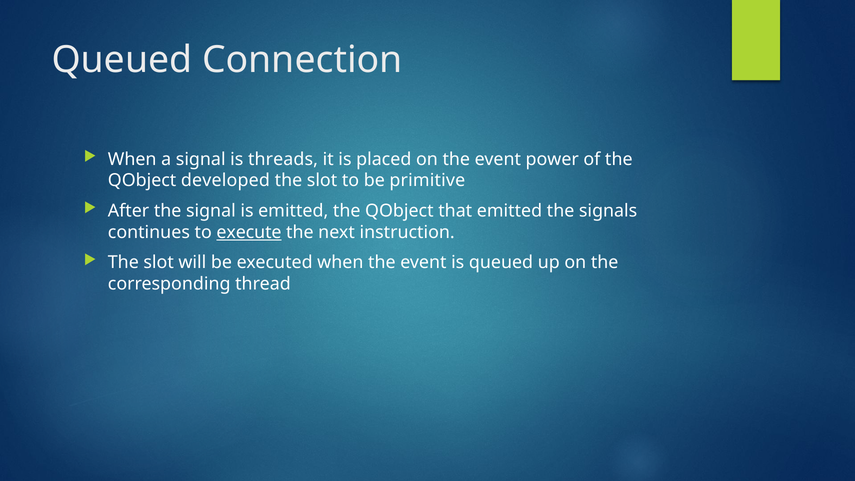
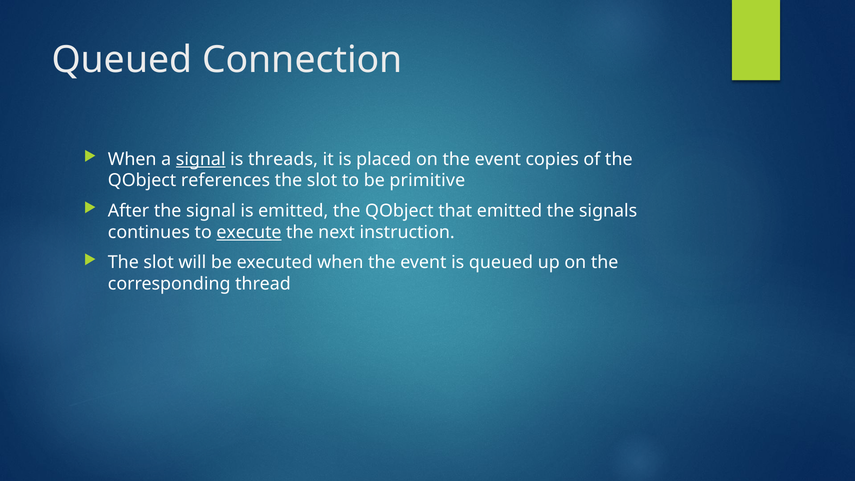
signal at (201, 159) underline: none -> present
power: power -> copies
developed: developed -> references
